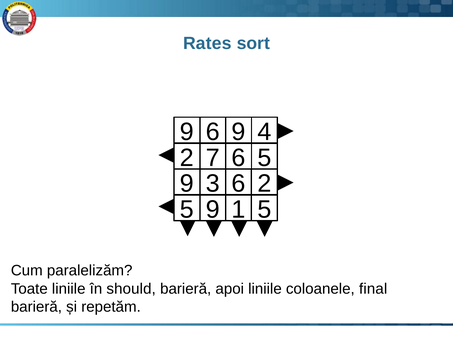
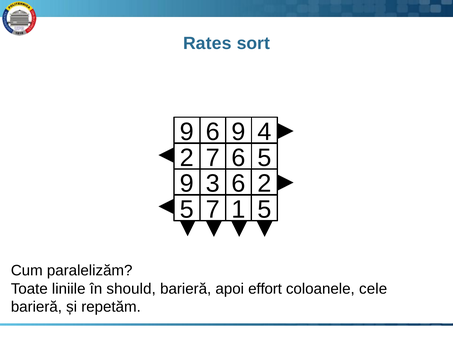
9 at (213, 209): 9 -> 7
apoi liniile: liniile -> effort
final: final -> cele
